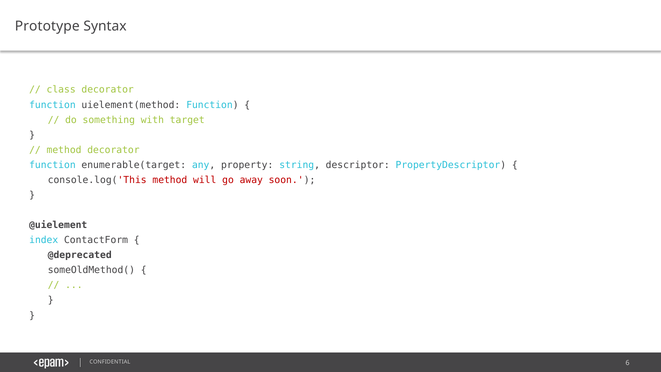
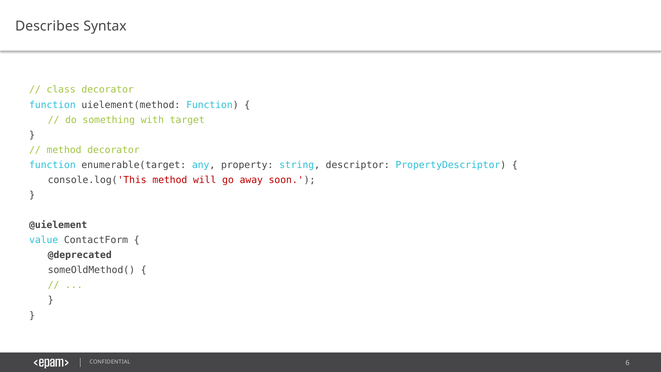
Prototype: Prototype -> Describes
index: index -> value
